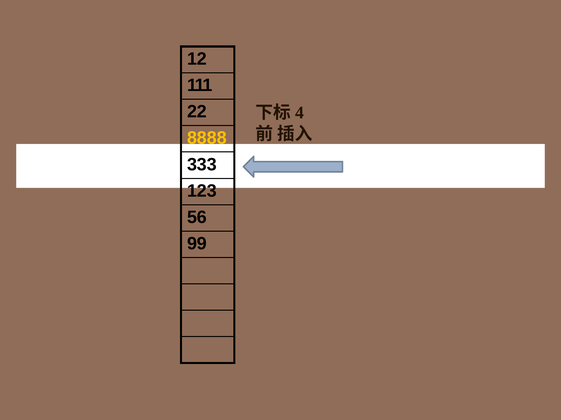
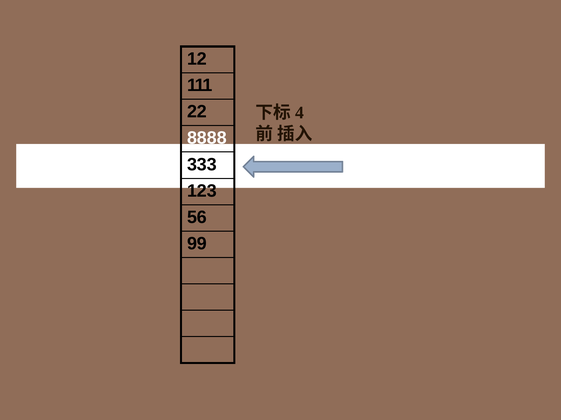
8888 colour: yellow -> white
